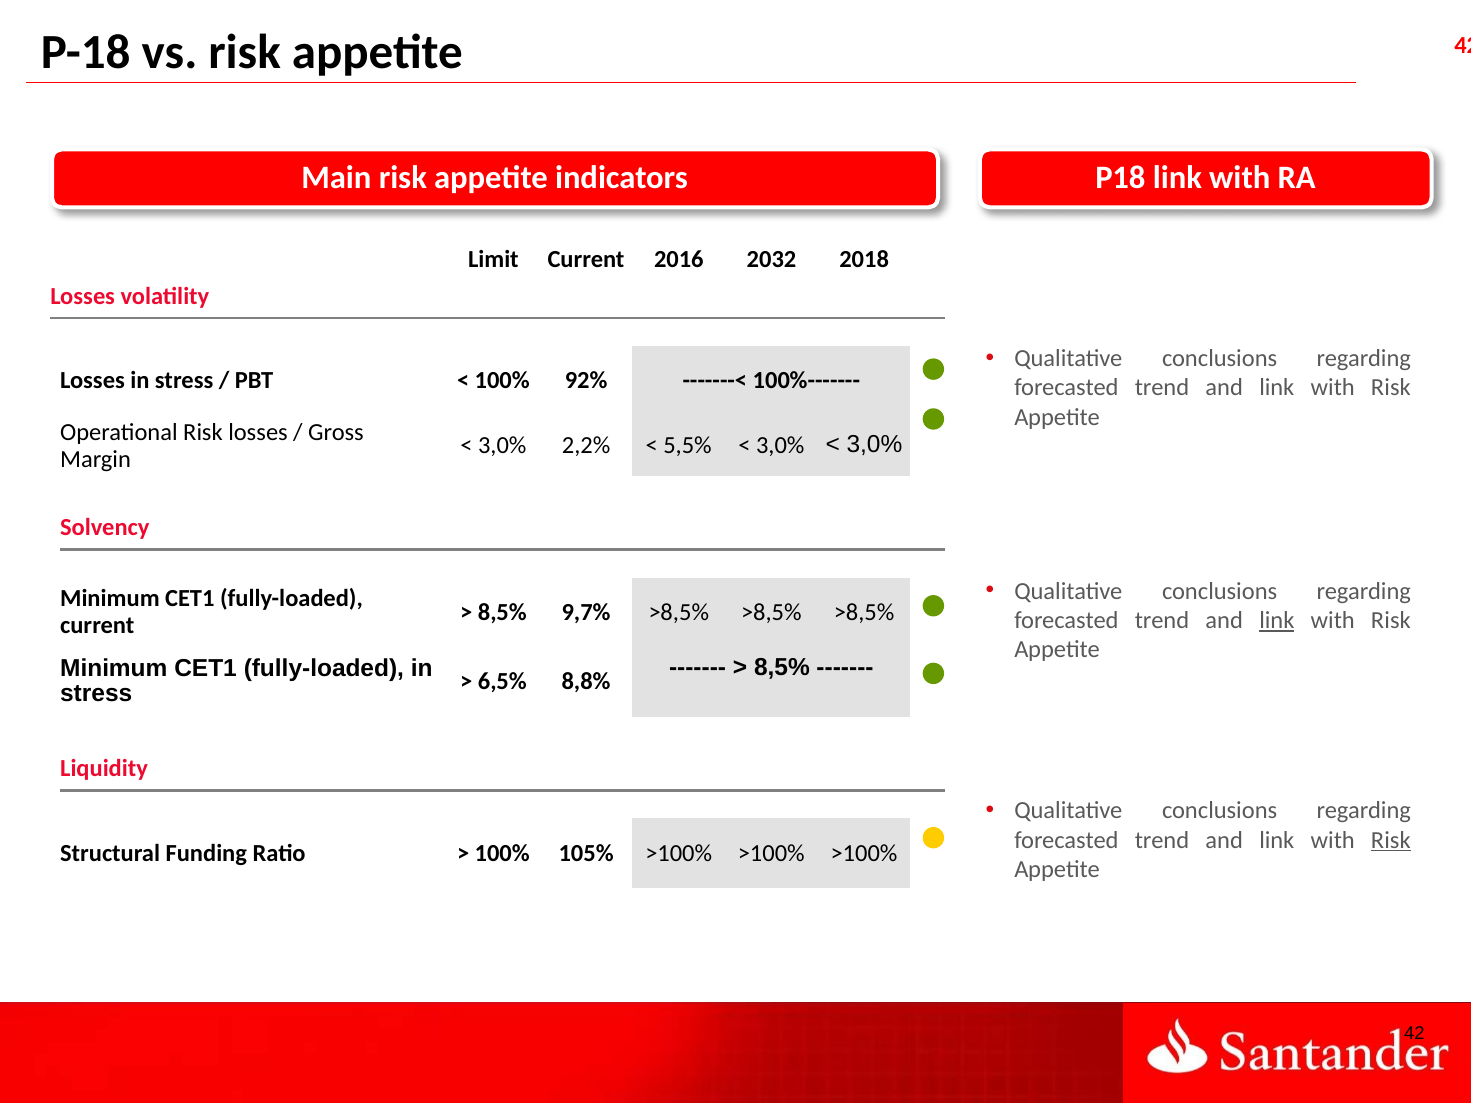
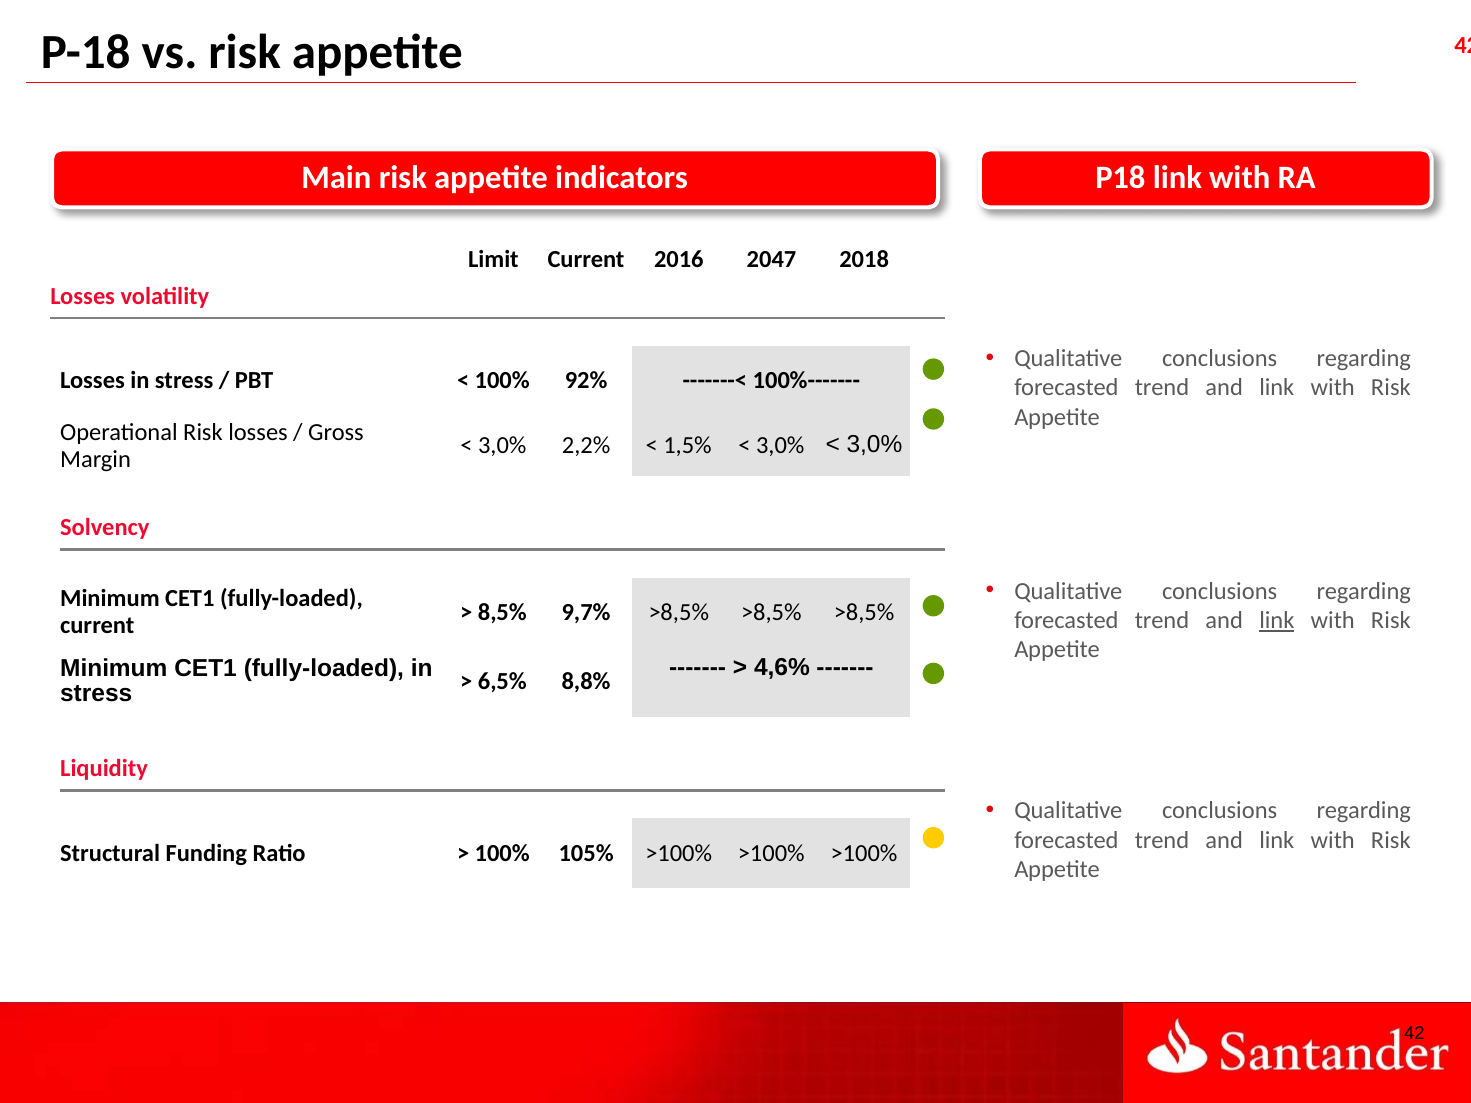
2032: 2032 -> 2047
5,5%: 5,5% -> 1,5%
8,5% at (782, 668): 8,5% -> 4,6%
Risk at (1391, 840) underline: present -> none
